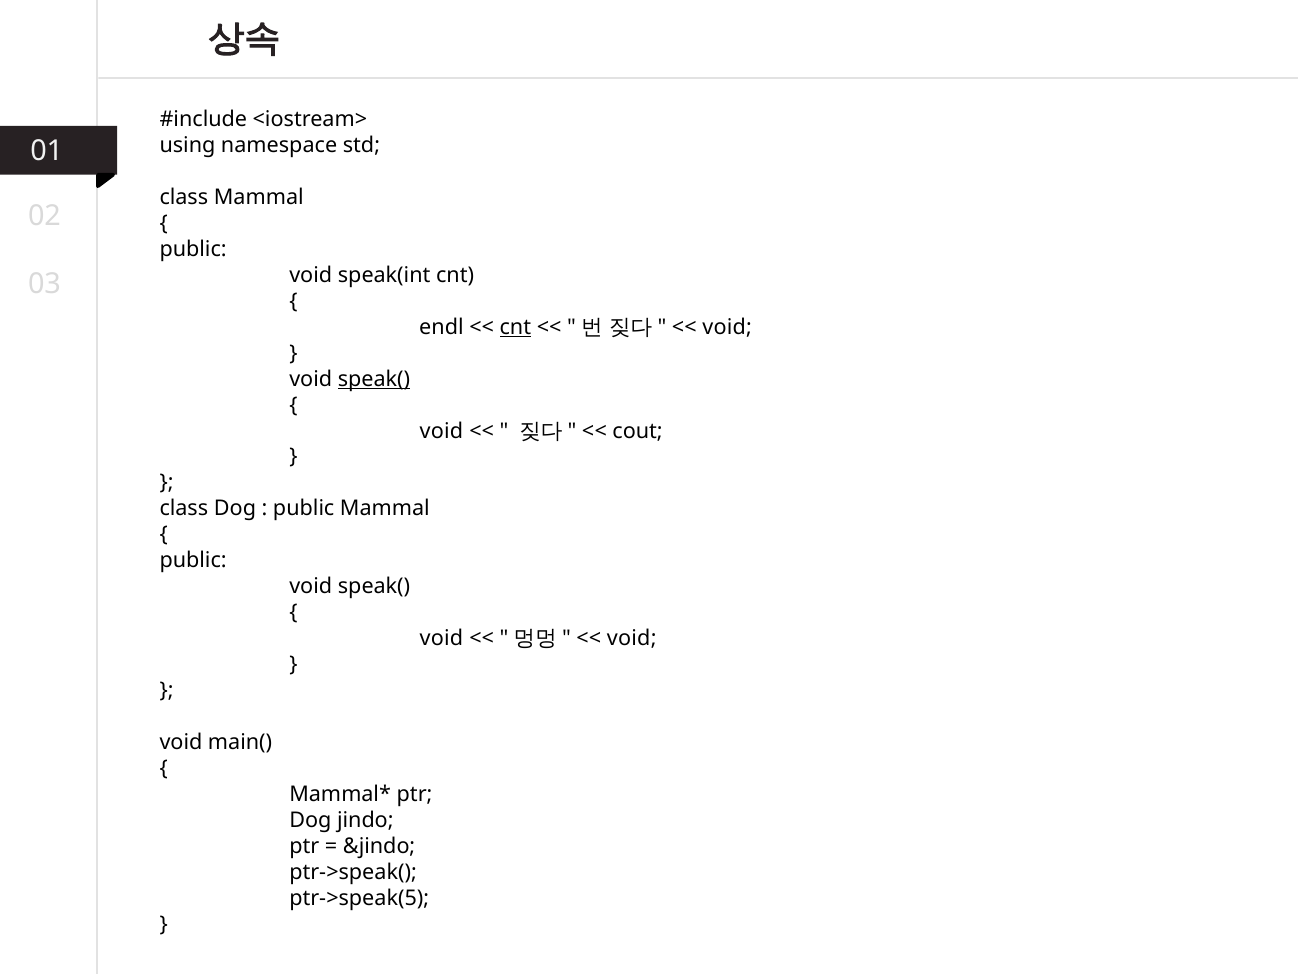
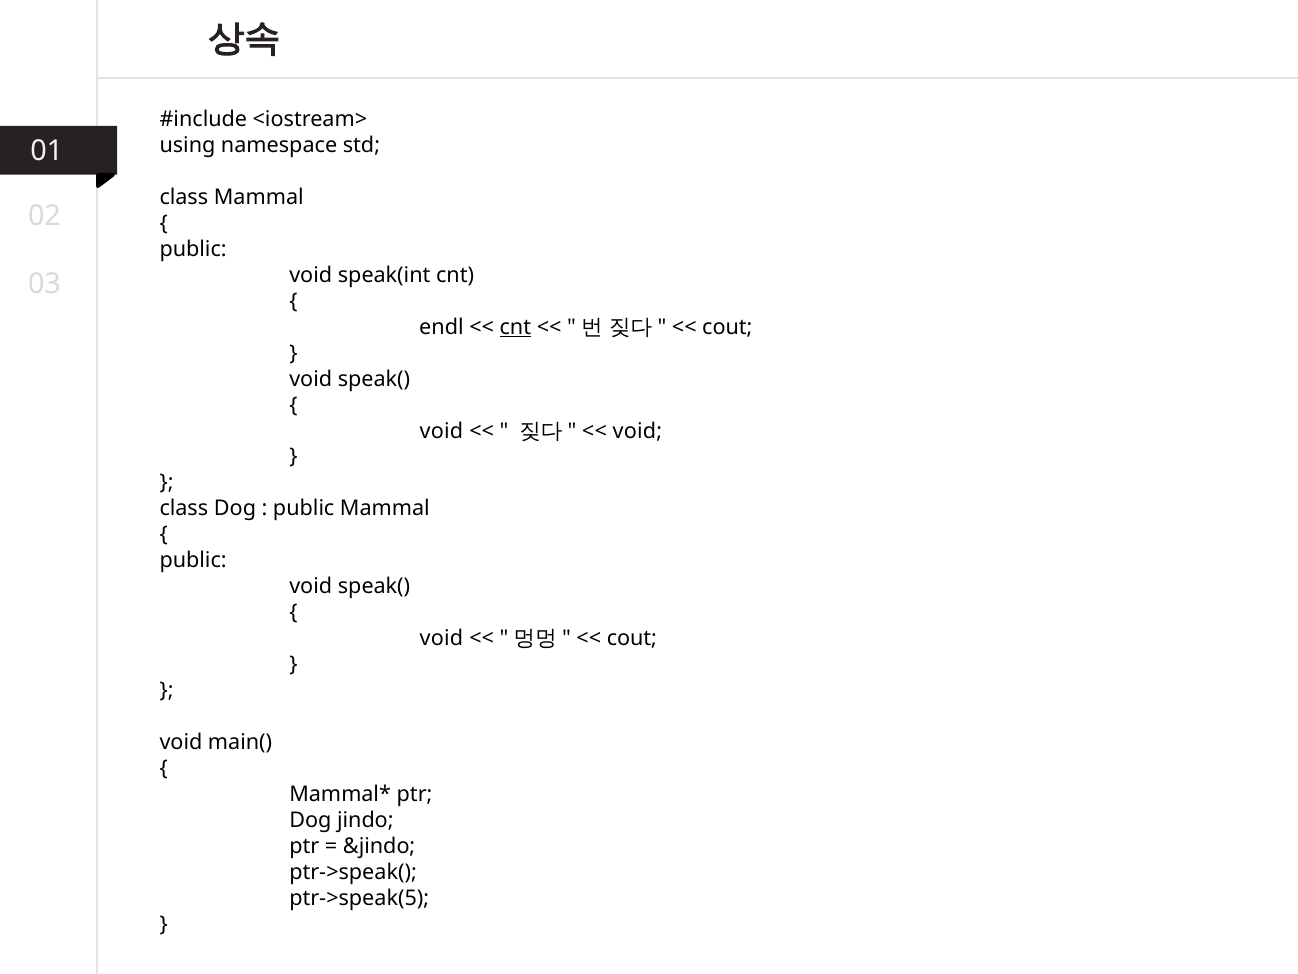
void at (727, 327): void -> cout
speak( at (374, 379) underline: present -> none
cout at (638, 431): cout -> void
void at (632, 638): void -> cout
